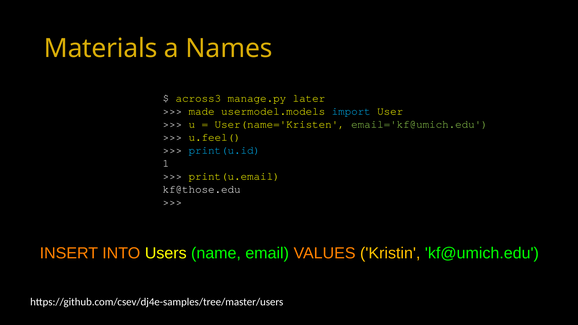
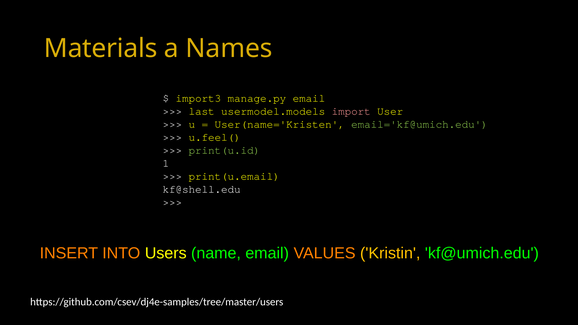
across3: across3 -> import3
manage.py later: later -> email
made: made -> last
import colour: light blue -> pink
print(u.id colour: light blue -> light green
kf@those.edu: kf@those.edu -> kf@shell.edu
